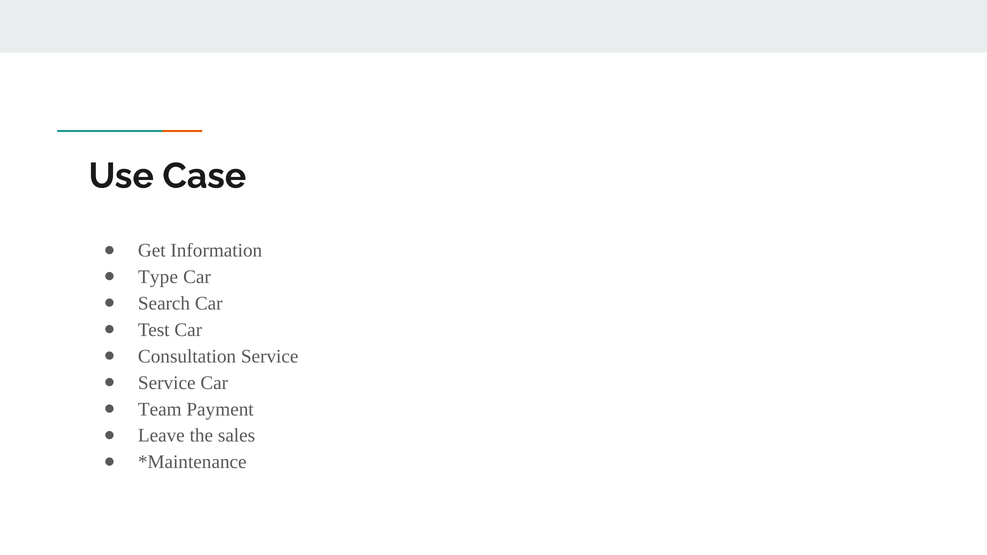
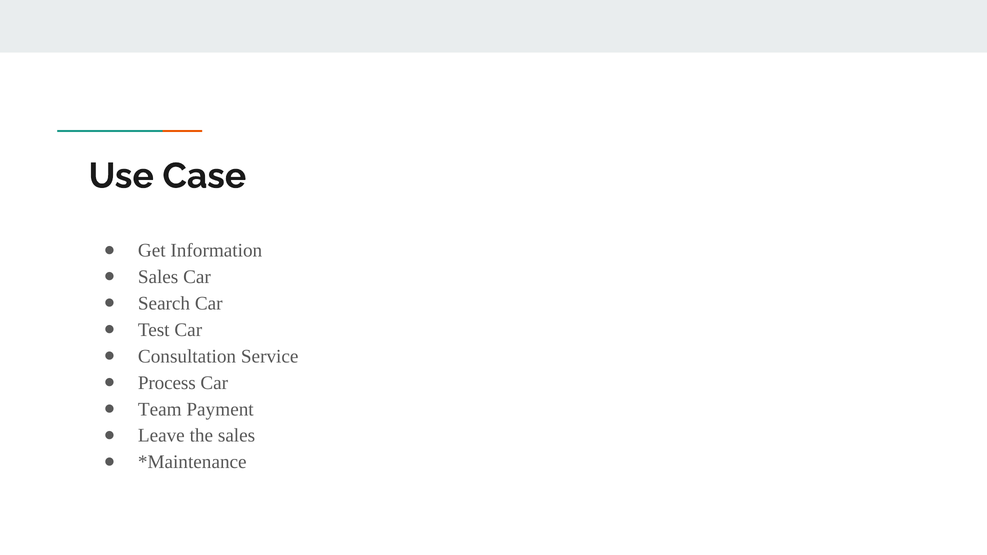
Type at (158, 277): Type -> Sales
Service at (167, 383): Service -> Process
